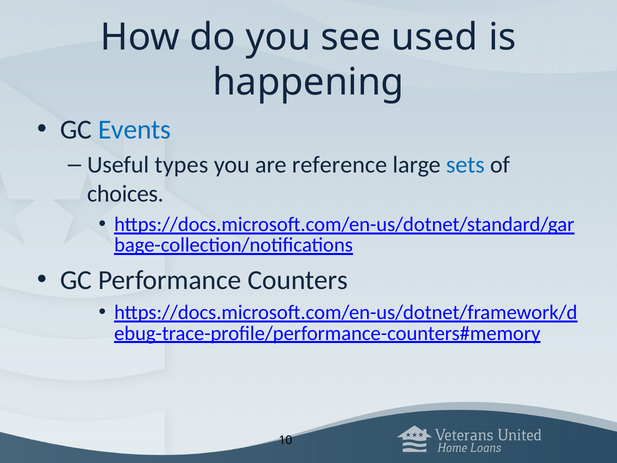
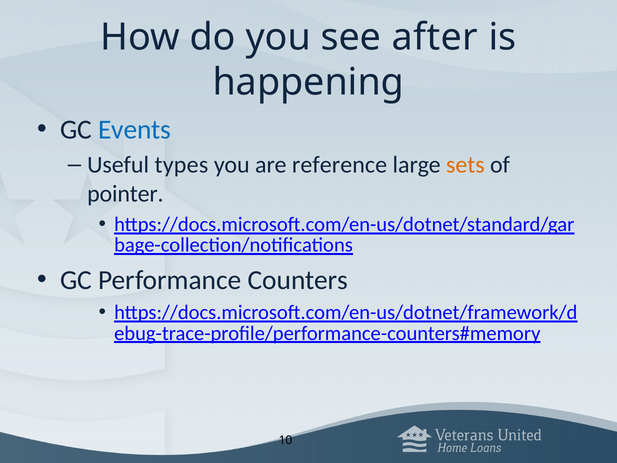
used: used -> after
sets colour: blue -> orange
choices: choices -> pointer
